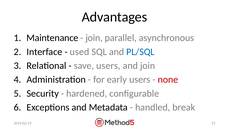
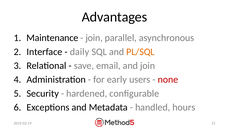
used: used -> daily
PL/SQL colour: blue -> orange
save users: users -> email
break: break -> hours
